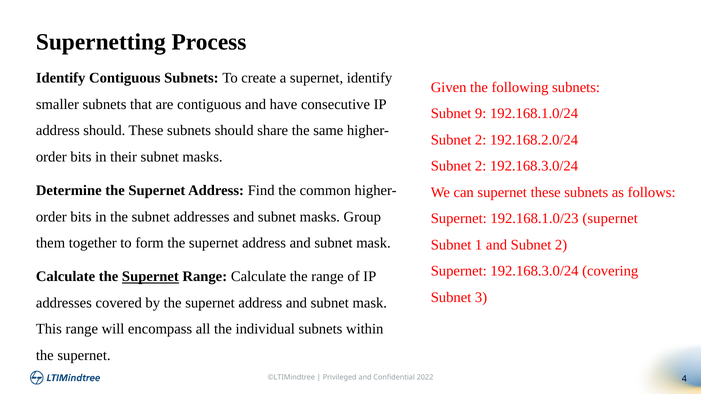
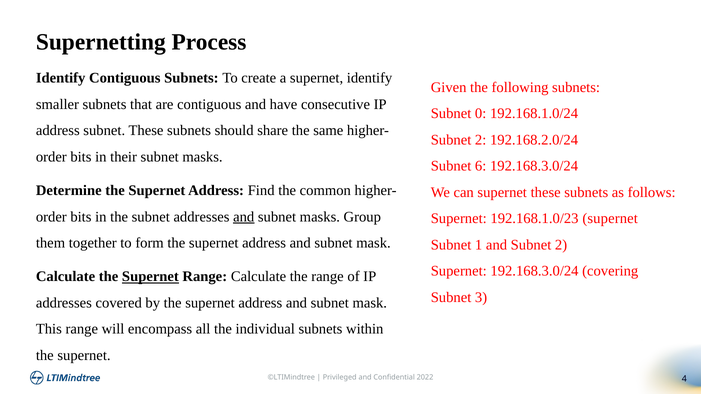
9: 9 -> 0
address should: should -> subnet
2 at (481, 166): 2 -> 6
and at (244, 217) underline: none -> present
